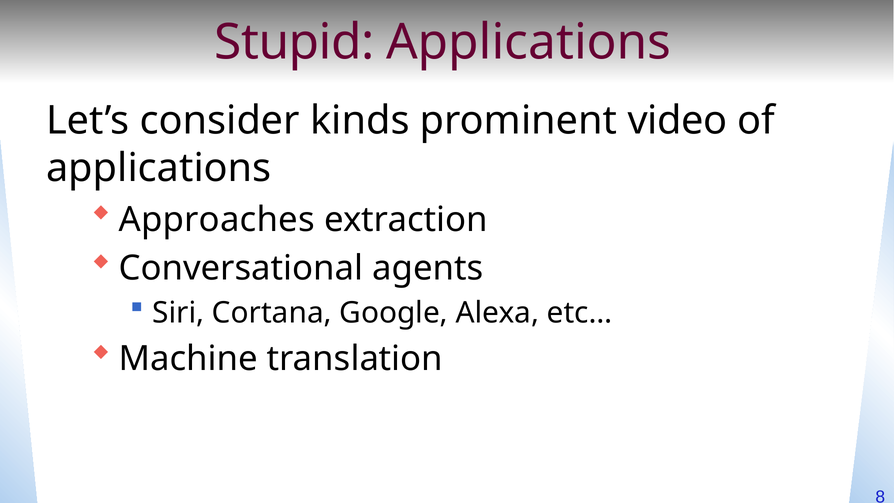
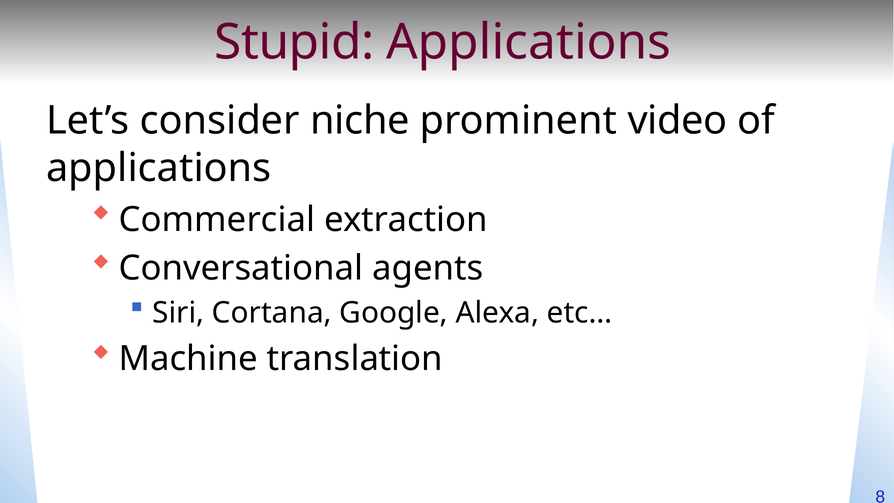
kinds: kinds -> niche
Approaches: Approaches -> Commercial
